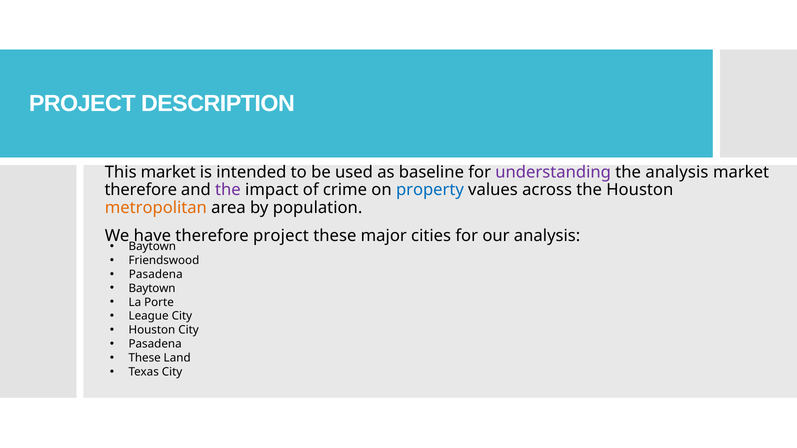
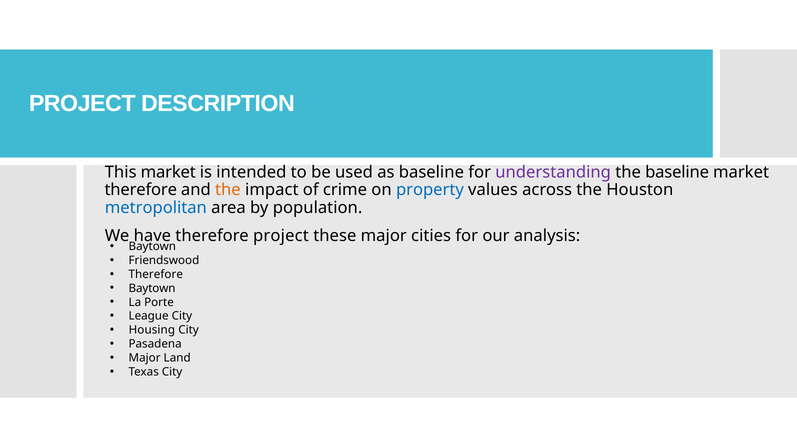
the analysis: analysis -> baseline
the at (228, 190) colour: purple -> orange
metropolitan colour: orange -> blue
Pasadena at (156, 275): Pasadena -> Therefore
Houston at (152, 330): Houston -> Housing
These at (145, 358): These -> Major
